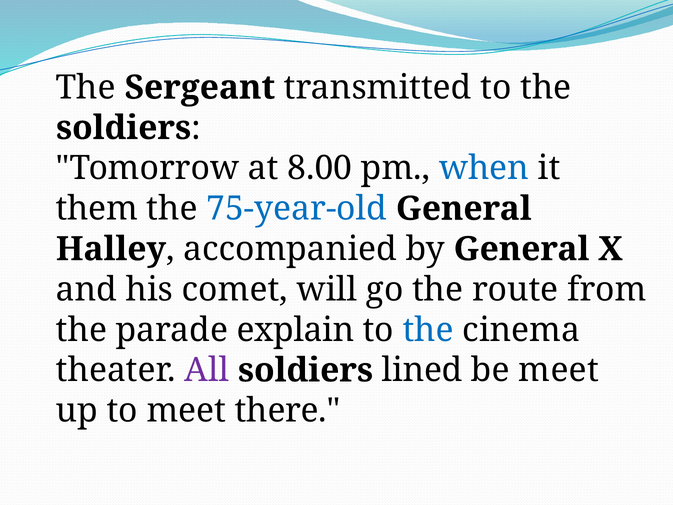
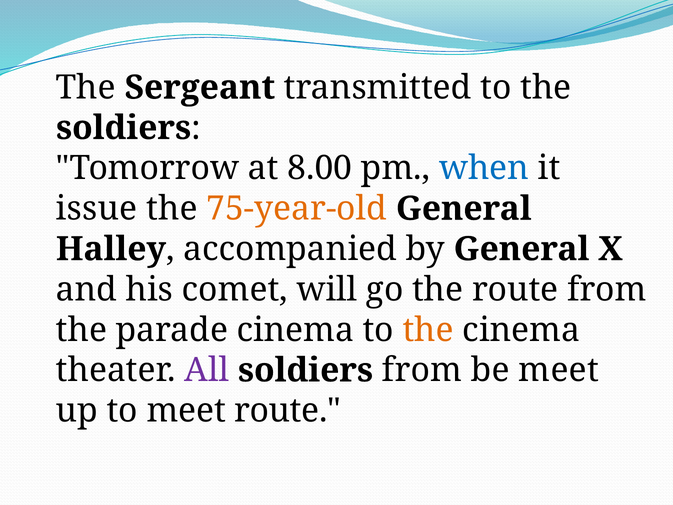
them: them -> issue
75-year-old colour: blue -> orange
parade explain: explain -> cinema
the at (428, 330) colour: blue -> orange
soldiers lined: lined -> from
meet there: there -> route
